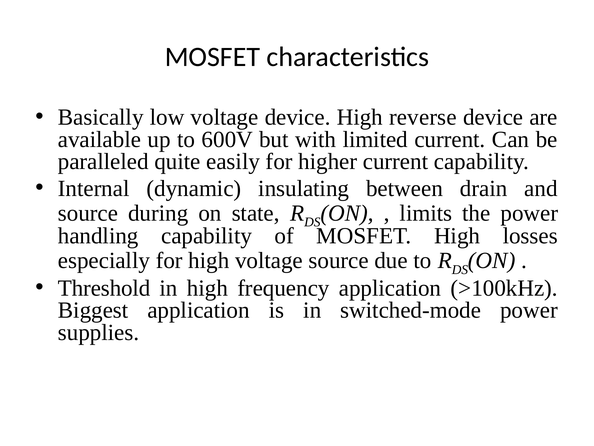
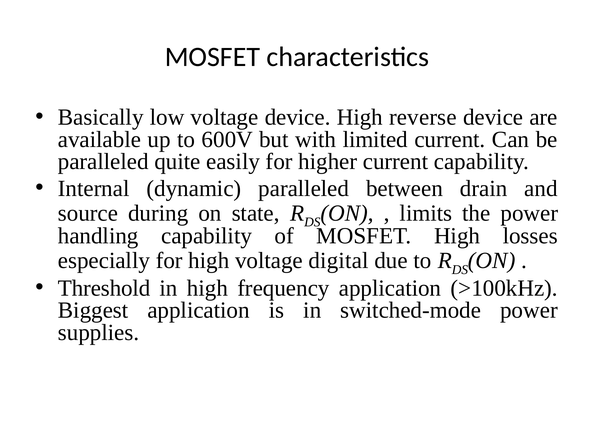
dynamic insulating: insulating -> paralleled
voltage source: source -> digital
